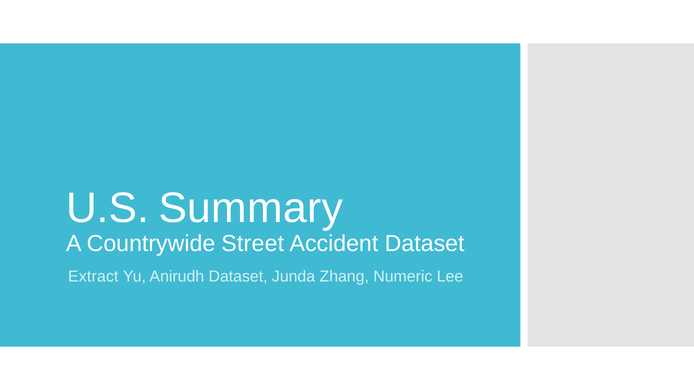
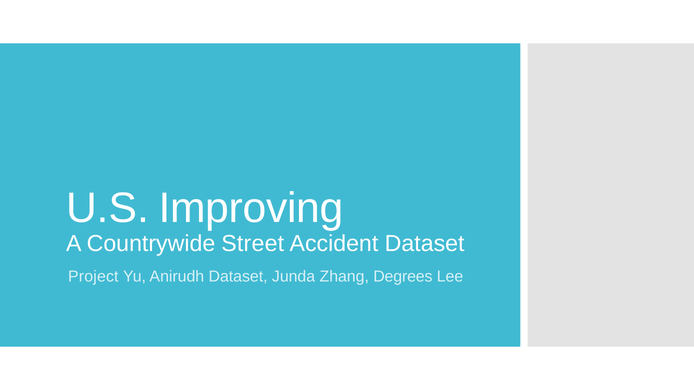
Summary: Summary -> Improving
Extract: Extract -> Project
Numeric: Numeric -> Degrees
